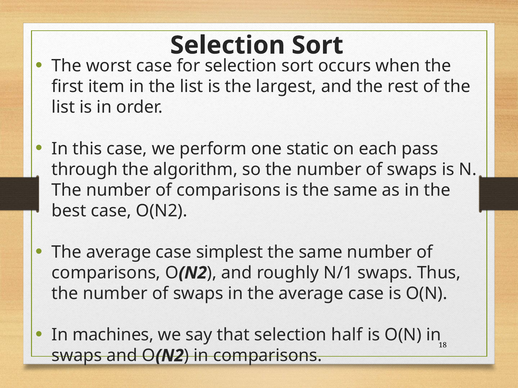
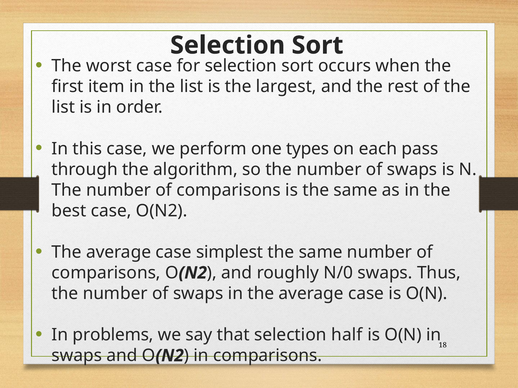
static: static -> types
N/1: N/1 -> N/0
machines: machines -> problems
